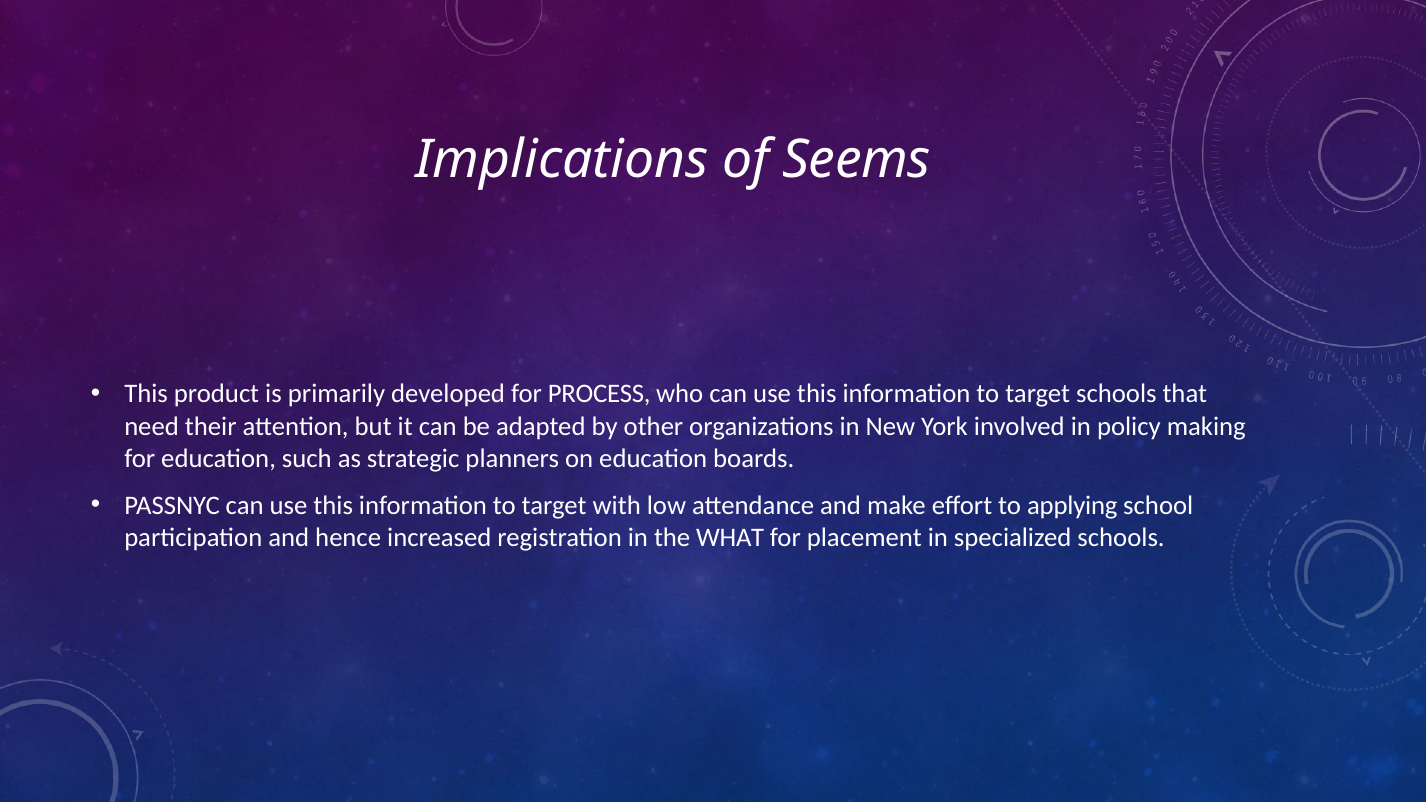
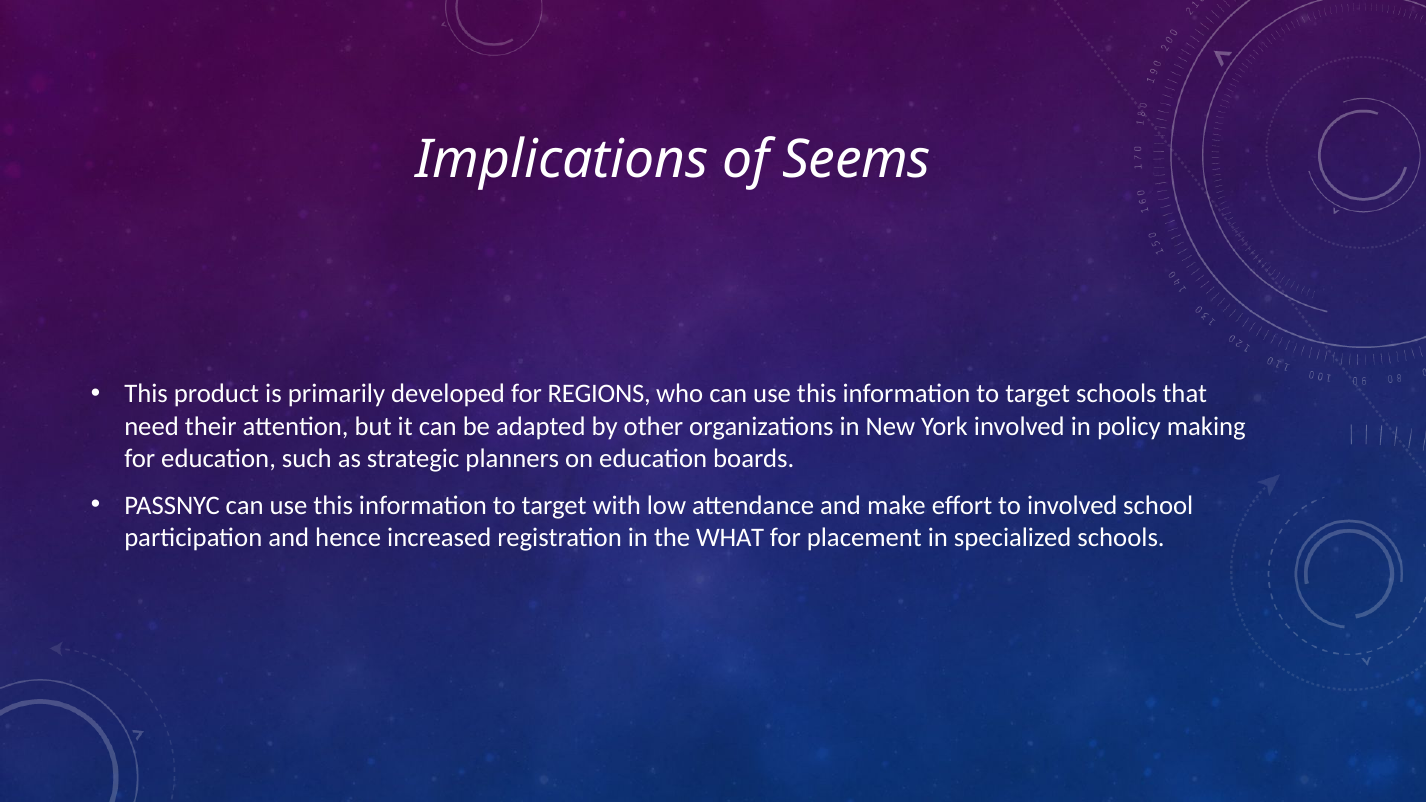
PROCESS: PROCESS -> REGIONS
to applying: applying -> involved
